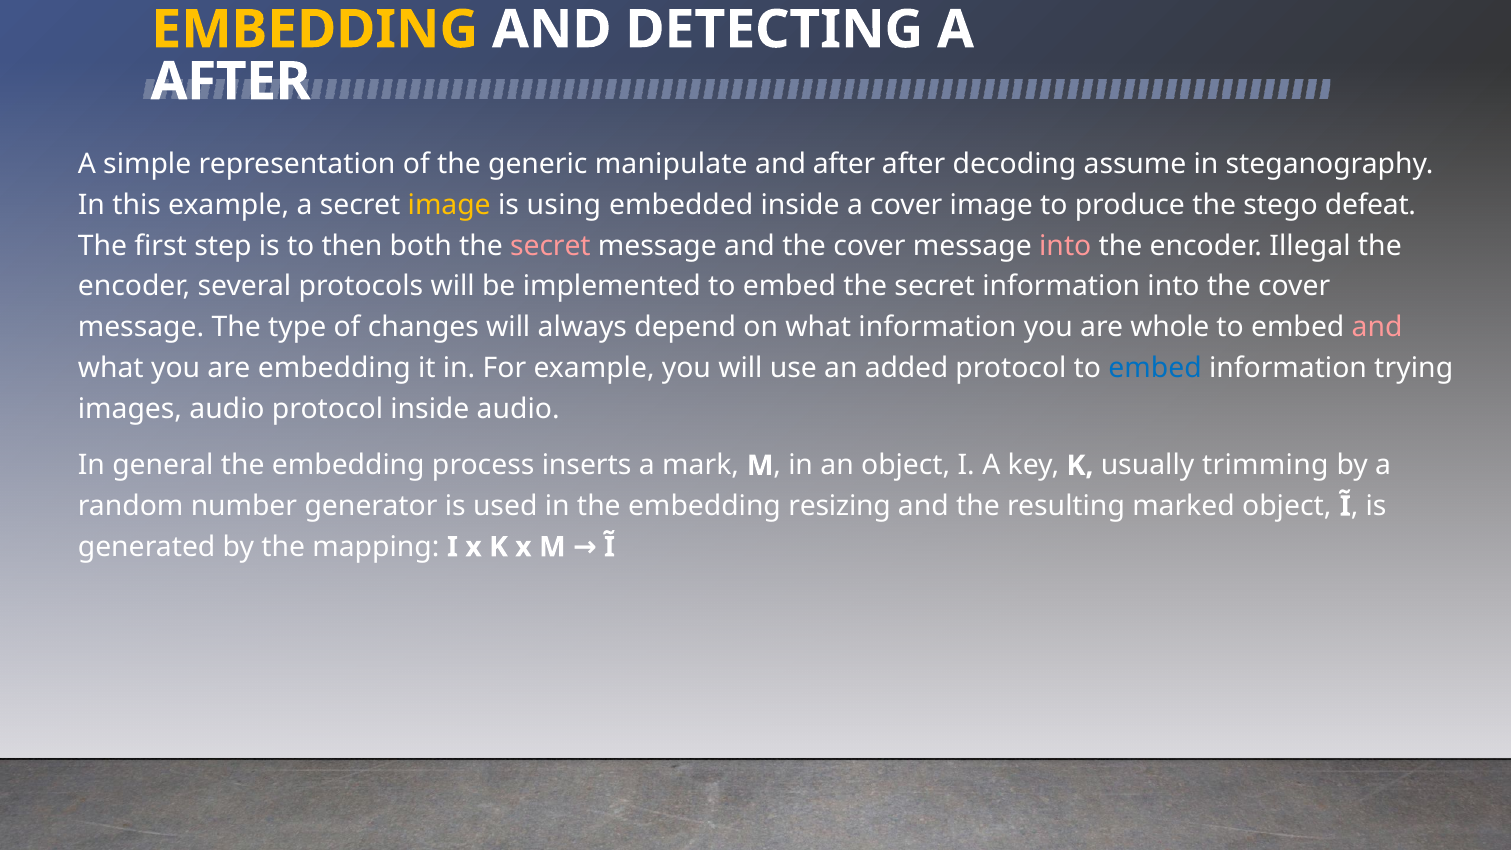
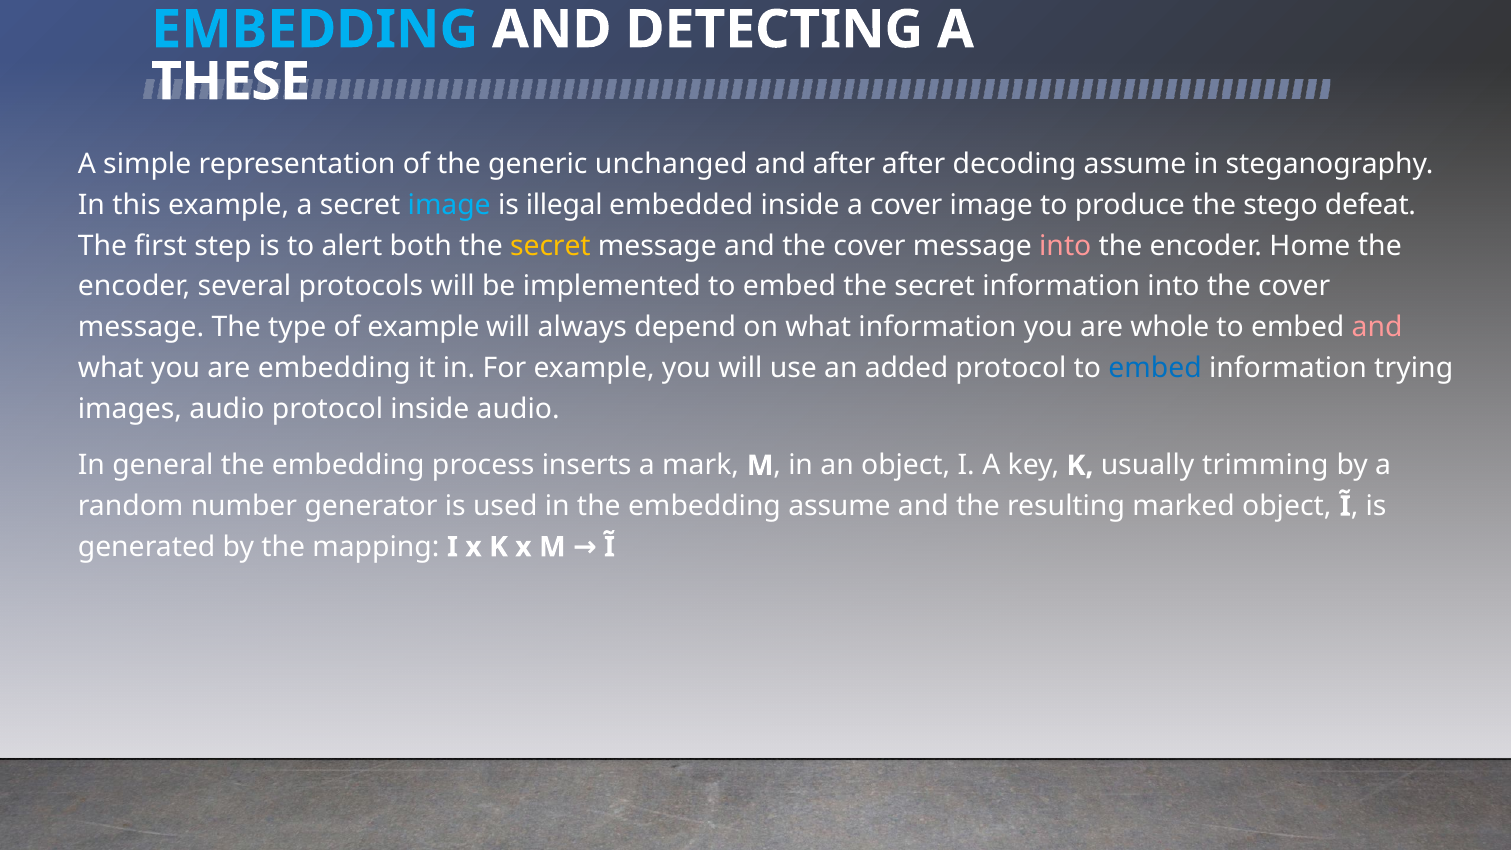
EMBEDDING at (315, 30) colour: yellow -> light blue
AFTER at (231, 82): AFTER -> THESE
manipulate: manipulate -> unchanged
image at (449, 205) colour: yellow -> light blue
using: using -> illegal
then: then -> alert
secret at (550, 246) colour: pink -> yellow
Illegal: Illegal -> Home
of changes: changes -> example
embedding resizing: resizing -> assume
